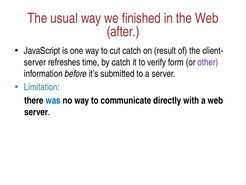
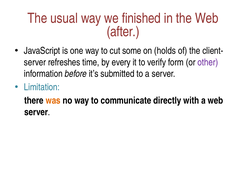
cut catch: catch -> some
result: result -> holds
by catch: catch -> every
was colour: blue -> orange
